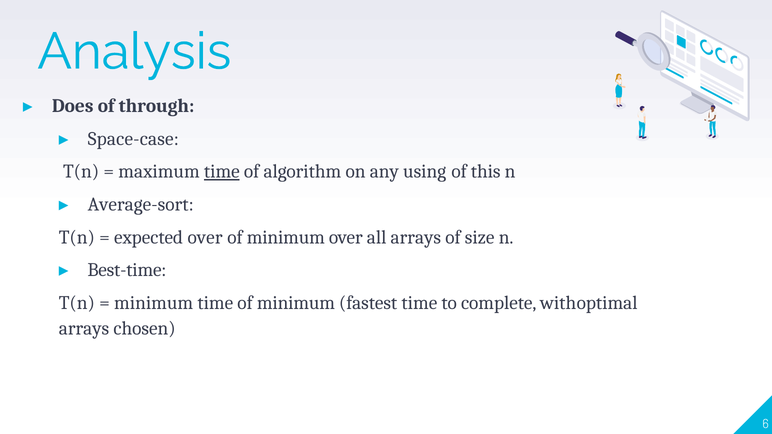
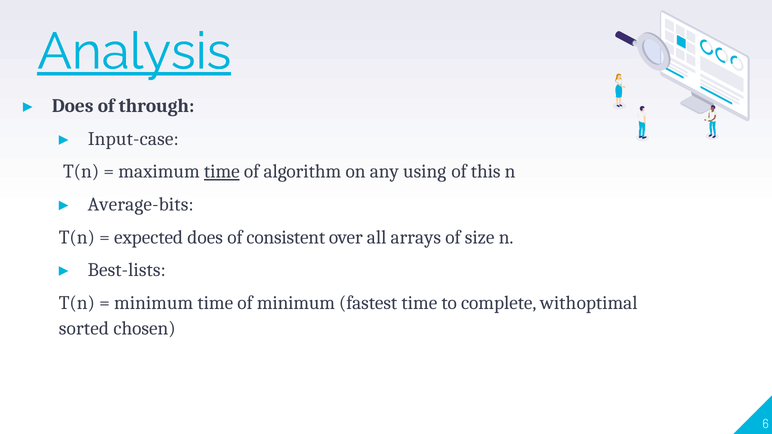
Analysis underline: none -> present
Space-case: Space-case -> Input-case
Average-sort: Average-sort -> Average-bits
expected over: over -> does
minimum at (286, 237): minimum -> consistent
Best-time: Best-time -> Best-lists
arrays at (84, 329): arrays -> sorted
